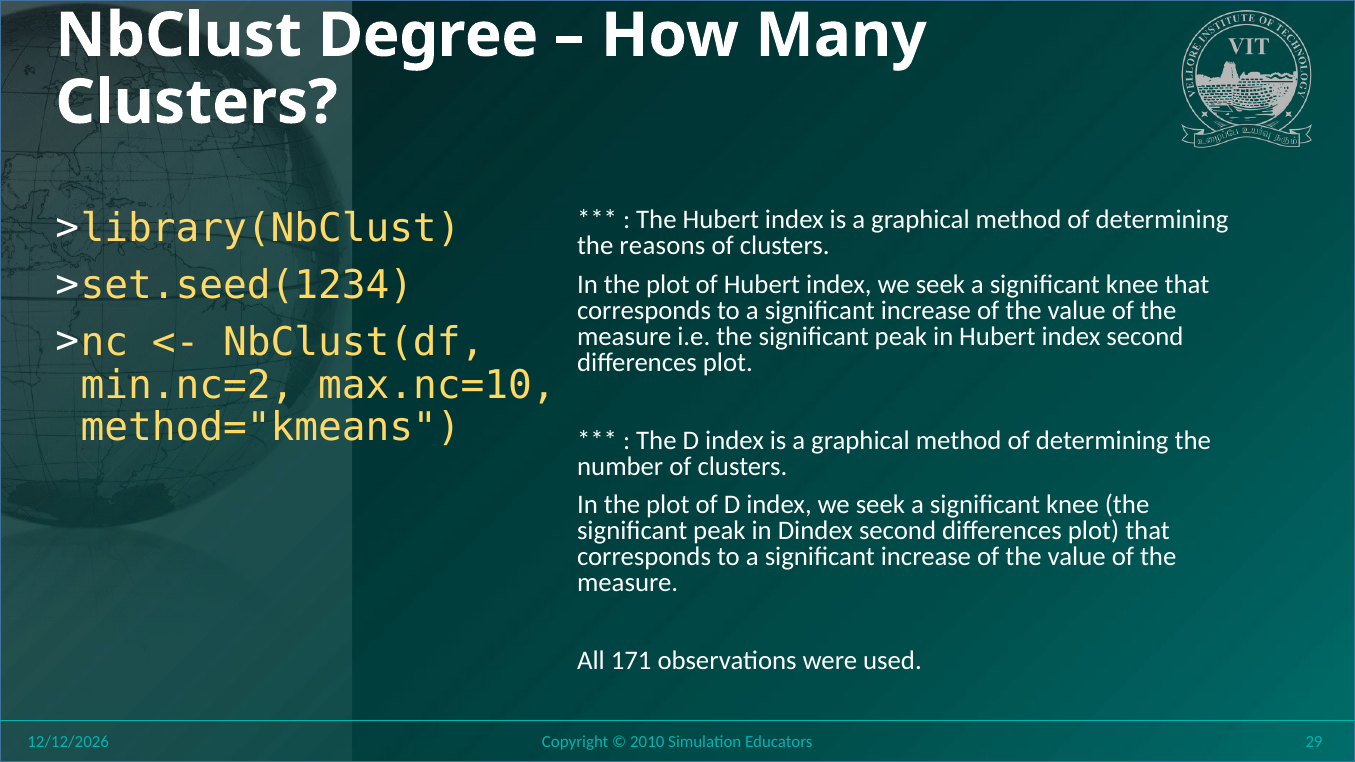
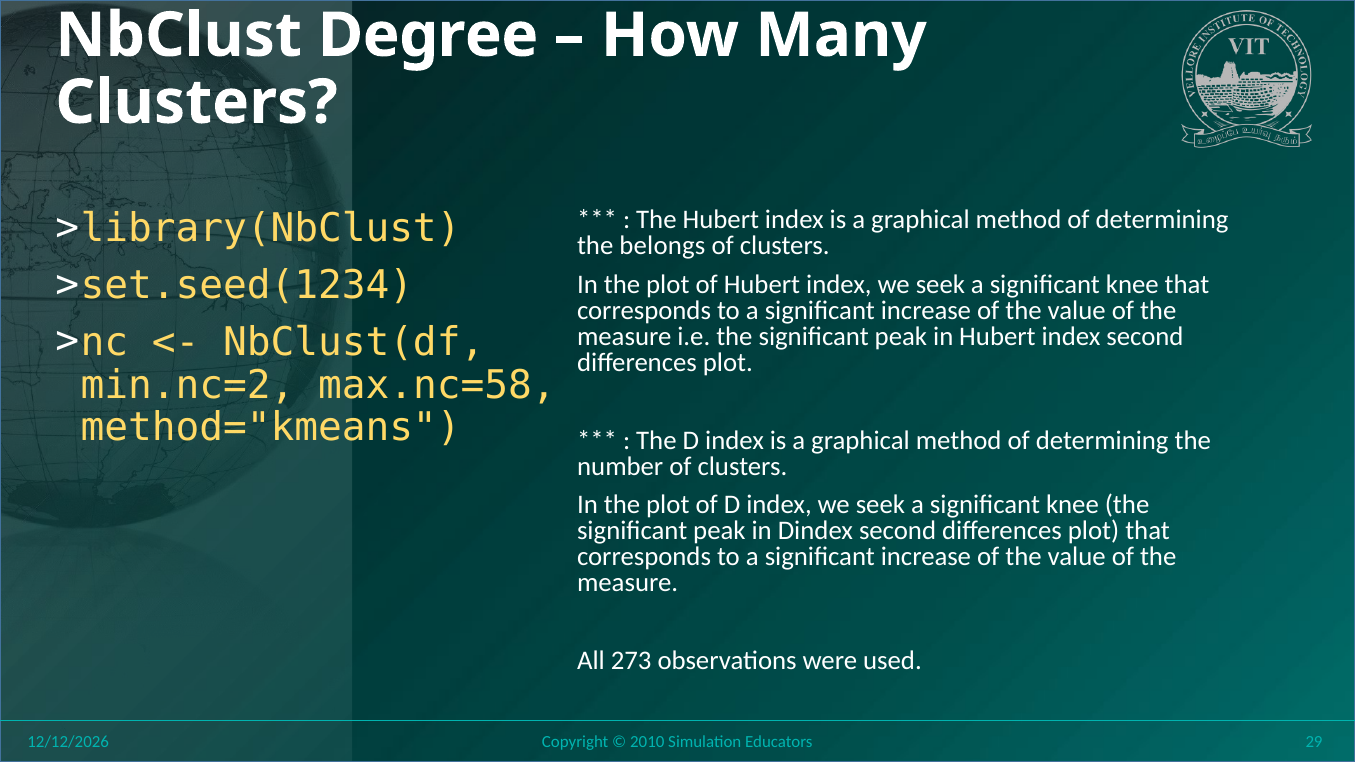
reasons: reasons -> belongs
max.nc=10: max.nc=10 -> max.nc=58
171: 171 -> 273
